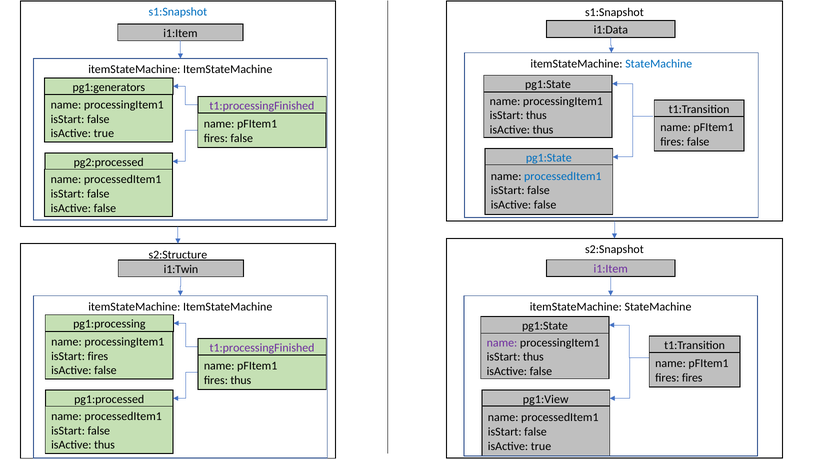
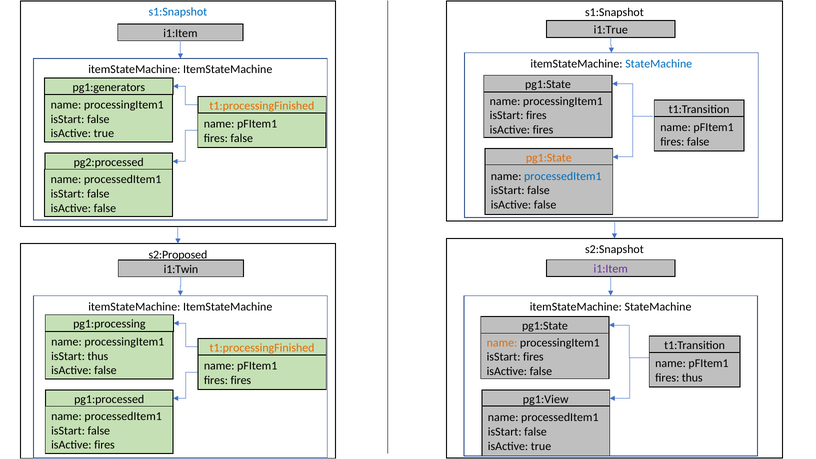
i1:Data: i1:Data -> i1:True
t1:processingFinished at (262, 106) colour: purple -> orange
thus at (536, 116): thus -> fires
thus at (543, 130): thus -> fires
pg1:State at (549, 158) colour: blue -> orange
s2:Structure: s2:Structure -> s2:Proposed
name at (502, 343) colour: purple -> orange
t1:processingFinished at (262, 348) colour: purple -> orange
isStart fires: fires -> thus
thus at (533, 357): thus -> fires
fires fires: fires -> thus
fires thus: thus -> fires
thus at (104, 445): thus -> fires
